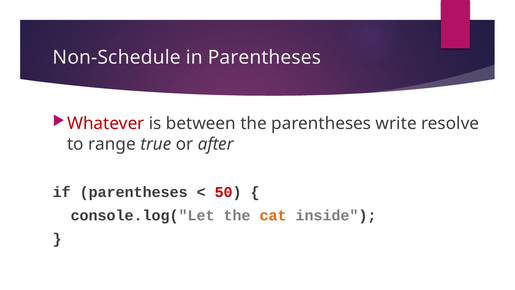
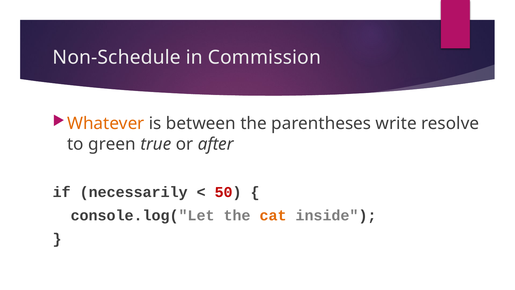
in Parentheses: Parentheses -> Commission
Whatever colour: red -> orange
range: range -> green
if parentheses: parentheses -> necessarily
